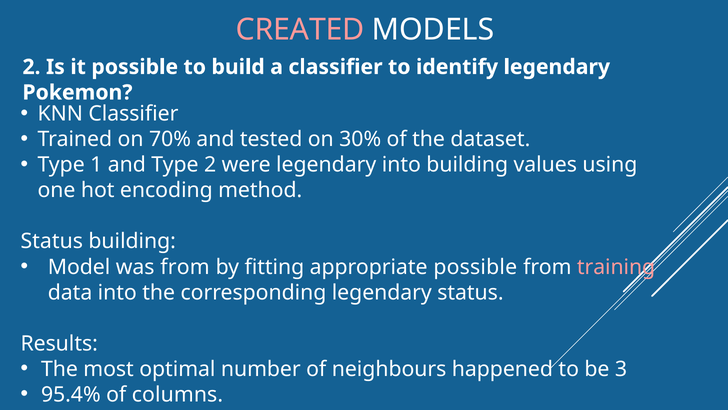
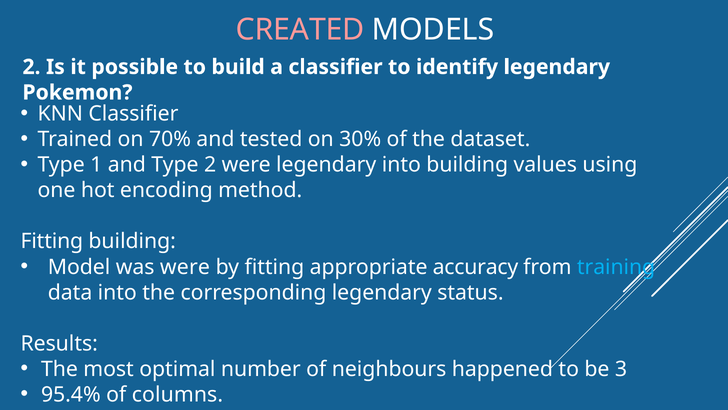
Status at (52, 241): Status -> Fitting
was from: from -> were
appropriate possible: possible -> accuracy
training colour: pink -> light blue
